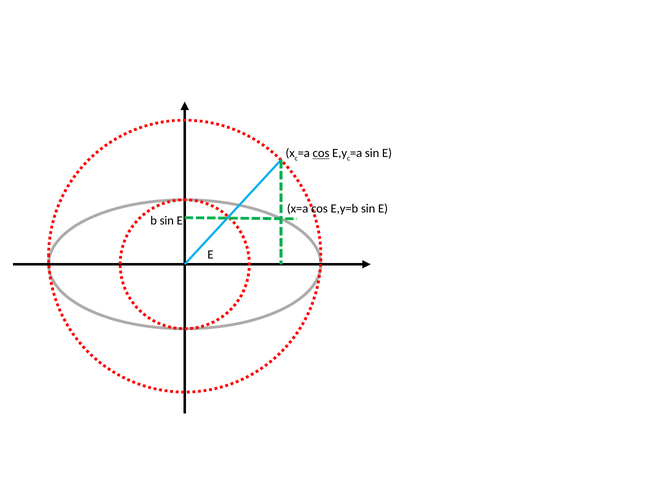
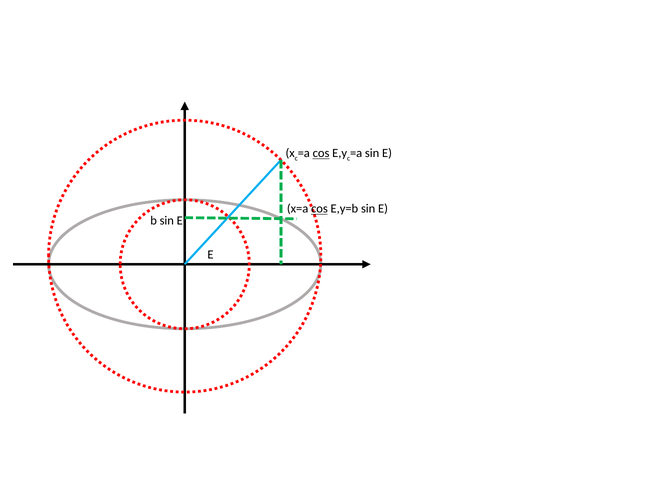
cos at (319, 209) underline: none -> present
